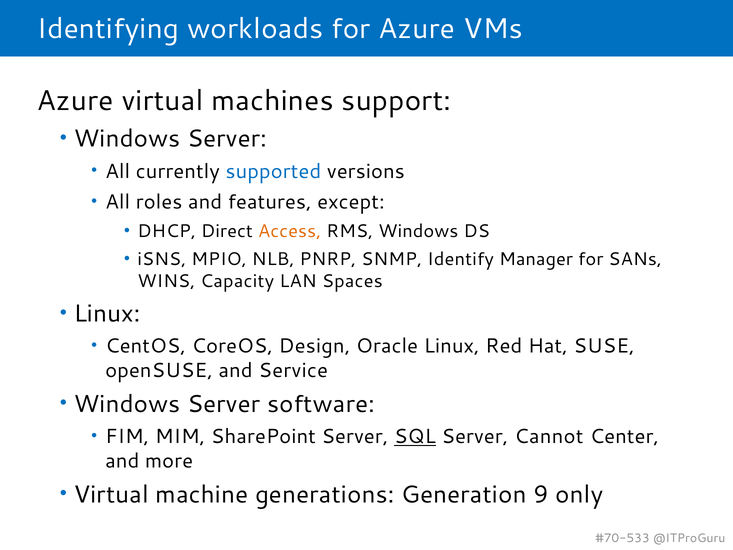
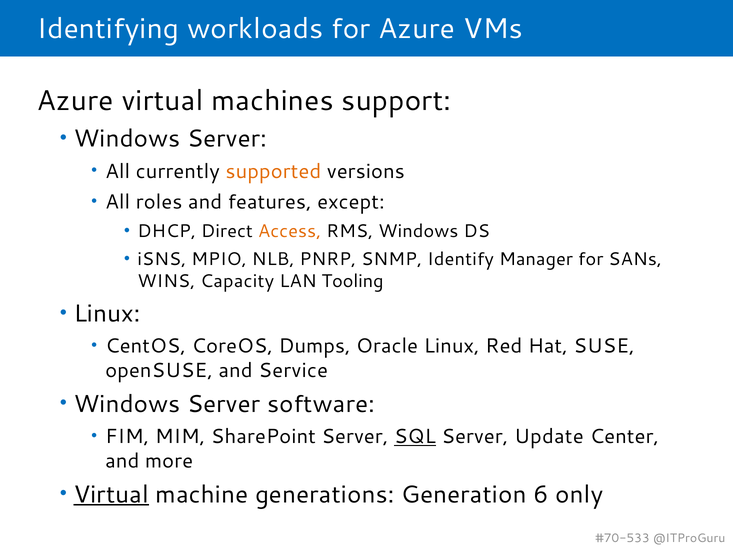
supported colour: blue -> orange
Spaces: Spaces -> Tooling
Design: Design -> Dumps
Cannot: Cannot -> Update
Virtual at (111, 494) underline: none -> present
9: 9 -> 6
